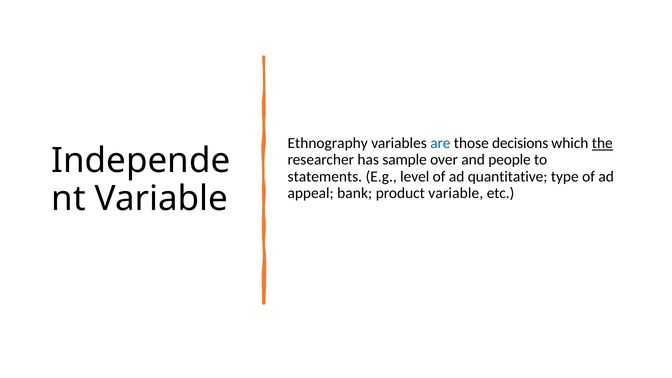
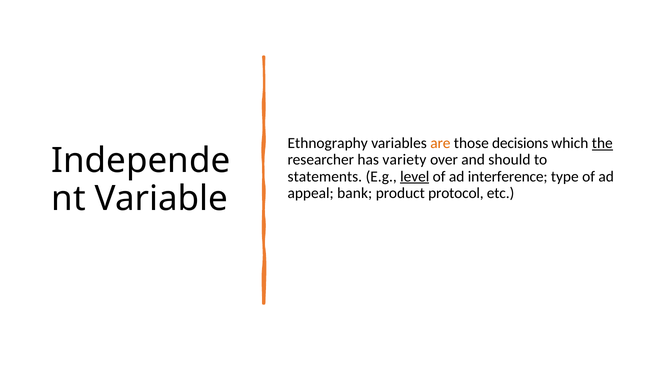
are colour: blue -> orange
sample: sample -> variety
people: people -> should
level underline: none -> present
quantitative: quantitative -> interference
product variable: variable -> protocol
